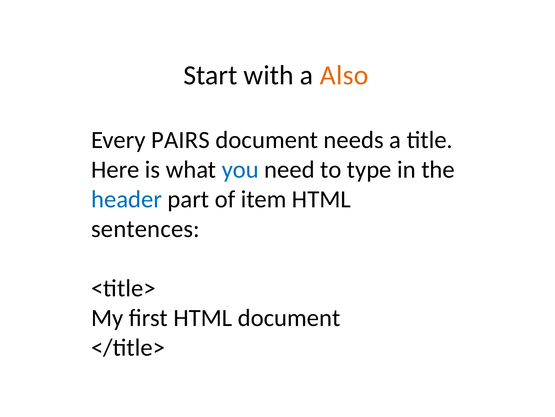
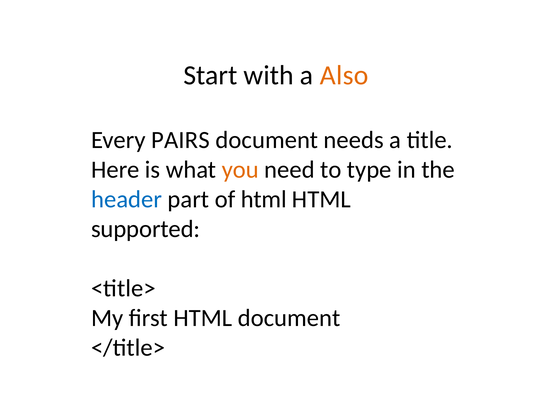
you colour: blue -> orange
of item: item -> html
sentences: sentences -> supported
